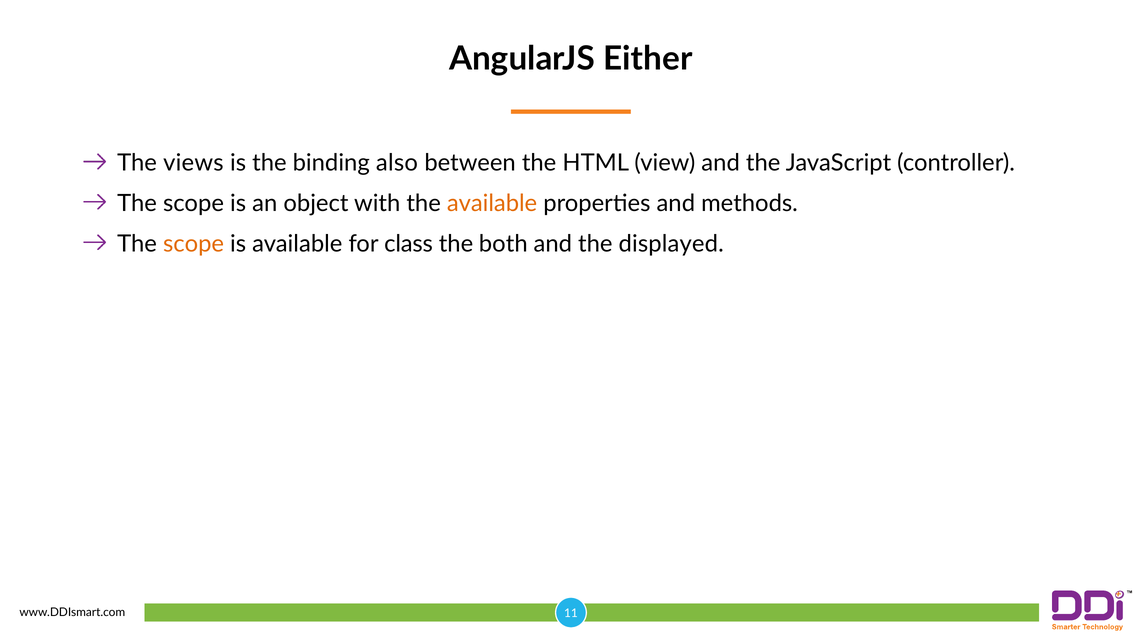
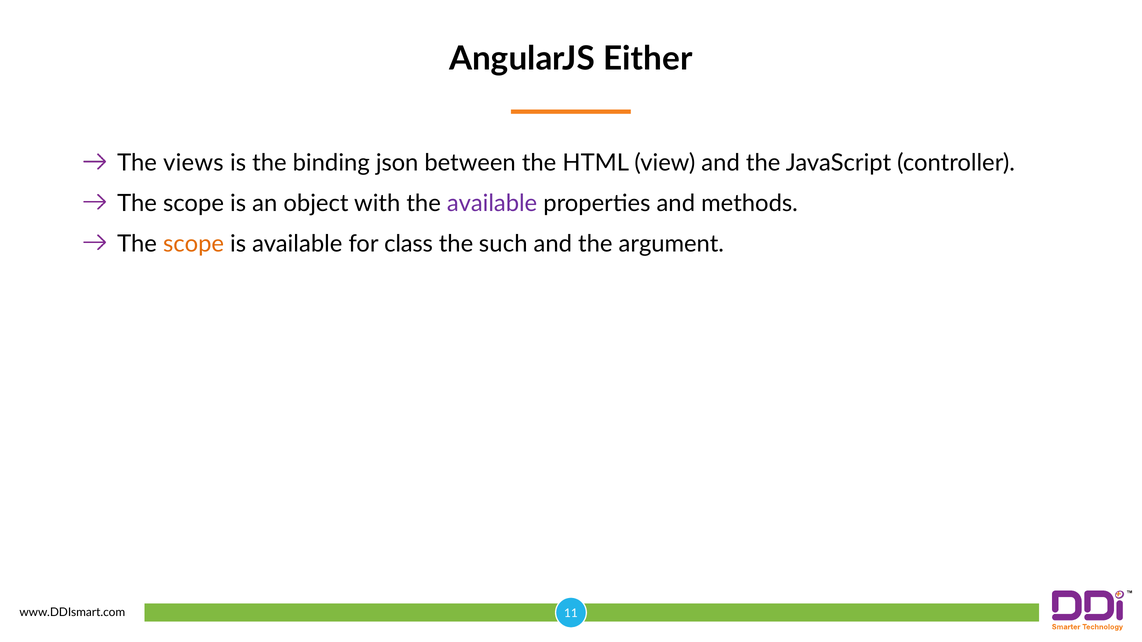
also: also -> json
available at (492, 203) colour: orange -> purple
both: both -> such
displayed: displayed -> argument
